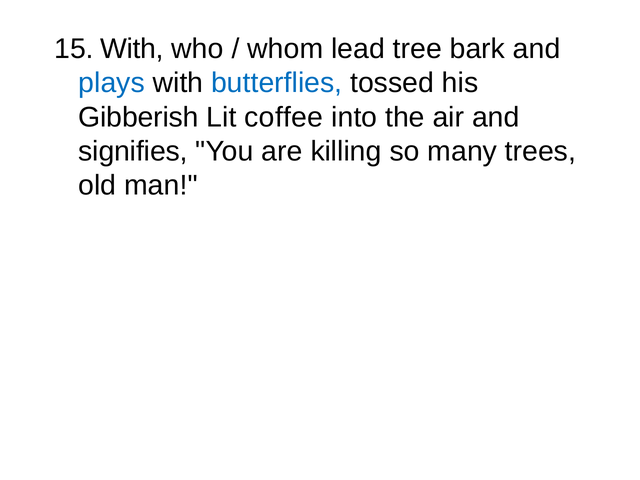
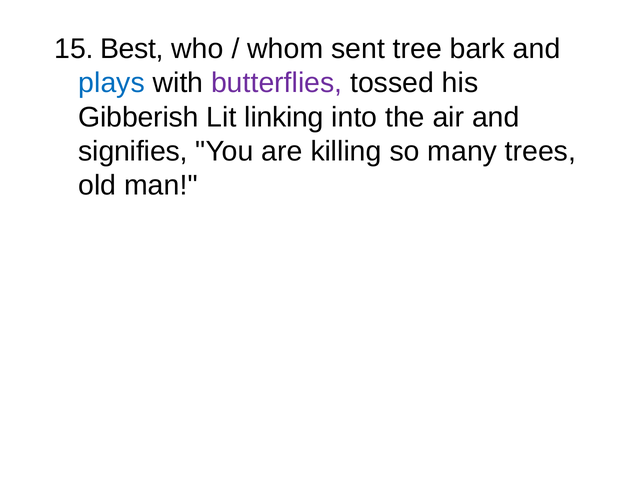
15 With: With -> Best
lead: lead -> sent
butterflies colour: blue -> purple
coffee: coffee -> linking
